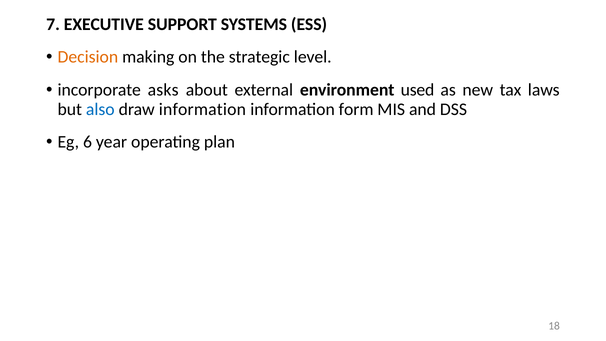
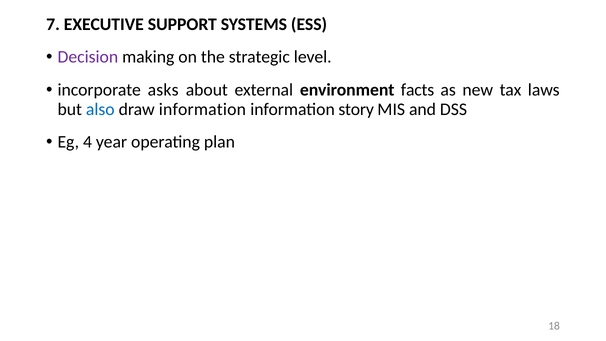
Decision colour: orange -> purple
used: used -> facts
form: form -> story
6: 6 -> 4
